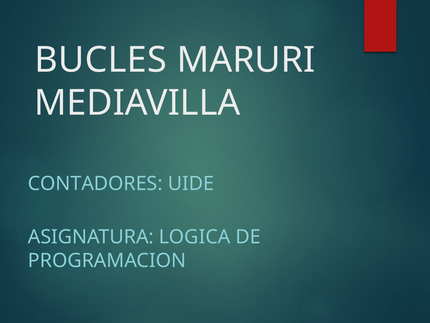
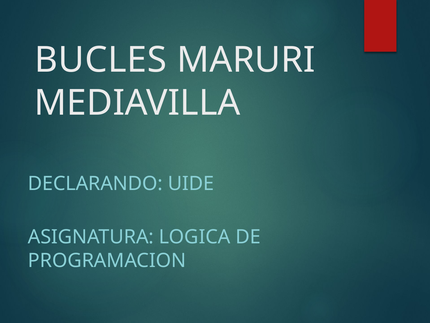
CONTADORES: CONTADORES -> DECLARANDO
